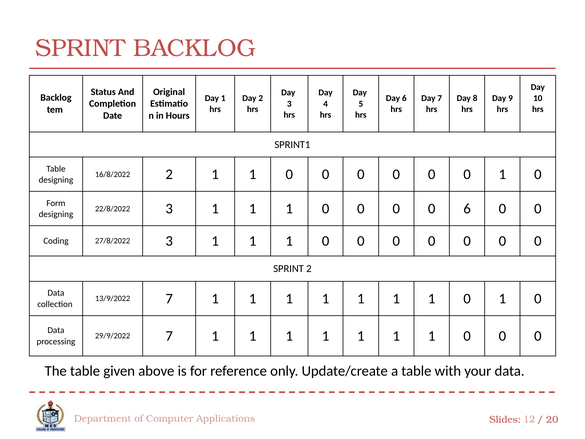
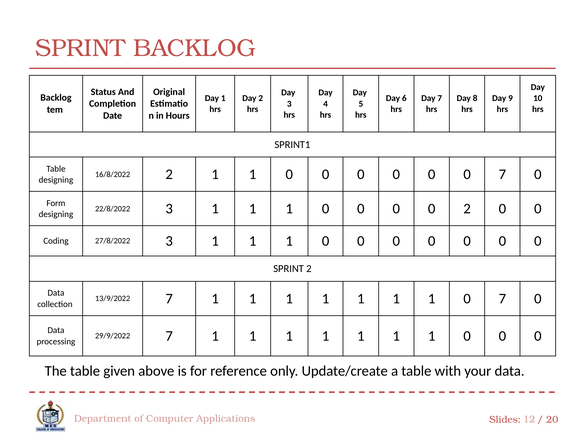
0 0 1: 1 -> 7
0 6: 6 -> 2
1 0 1: 1 -> 7
